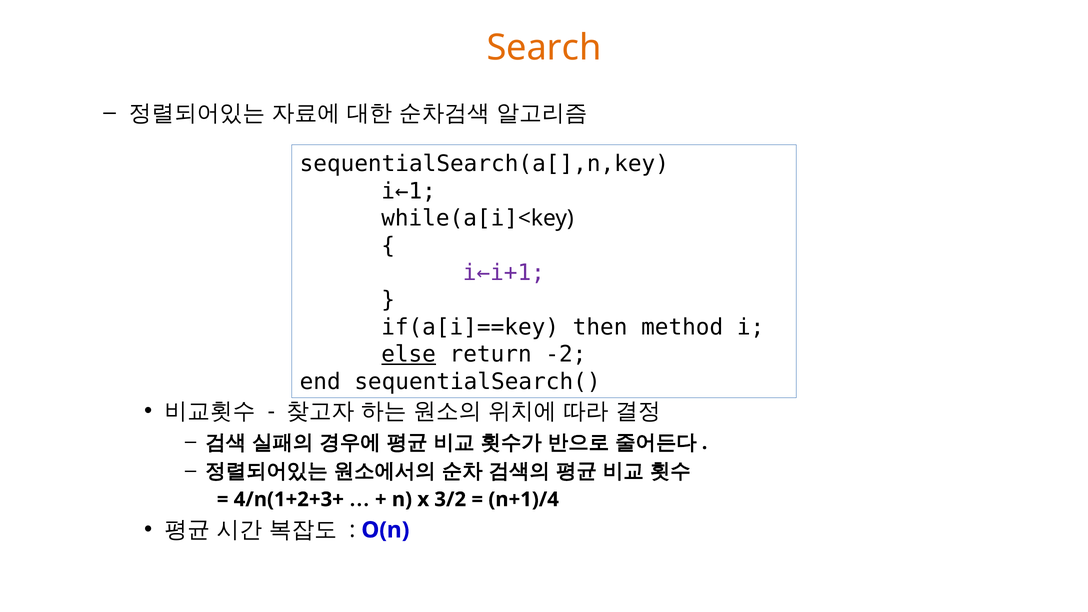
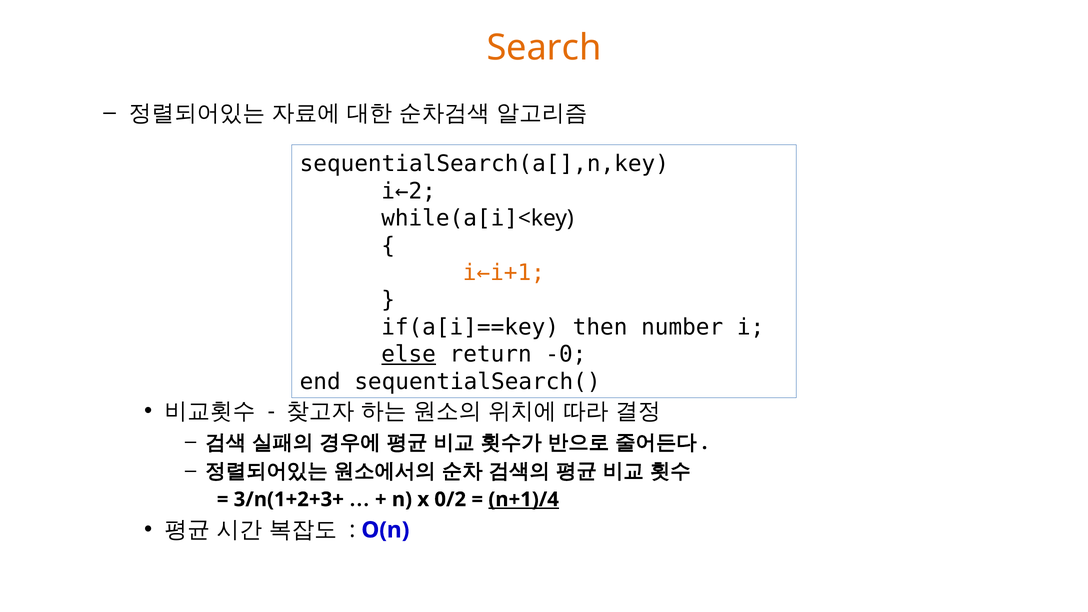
i←1: i←1 -> i←2
i←i+1 colour: purple -> orange
method: method -> number
-2: -2 -> -0
4/n(1+2+3+: 4/n(1+2+3+ -> 3/n(1+2+3+
3/2: 3/2 -> 0/2
n+1)/4 underline: none -> present
